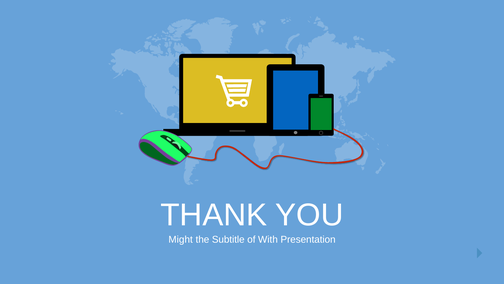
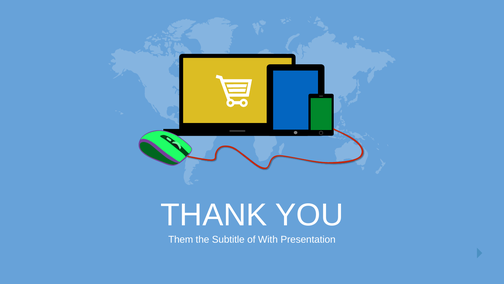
Might: Might -> Them
